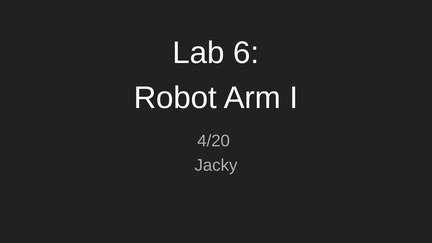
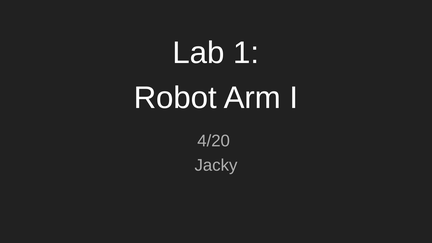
6: 6 -> 1
